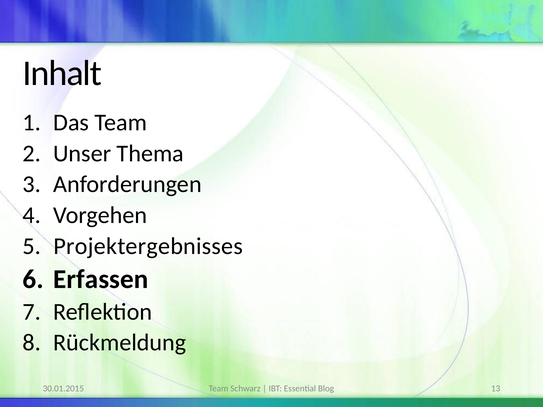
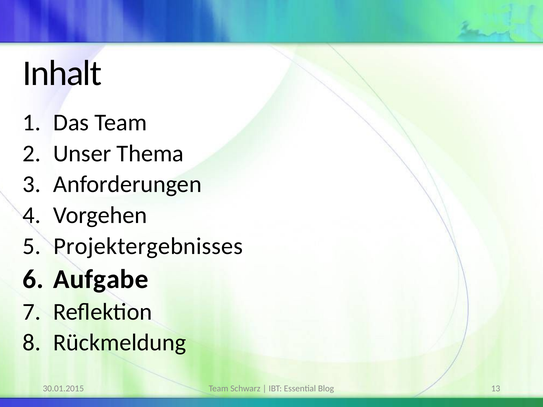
Erfassen: Erfassen -> Aufgabe
